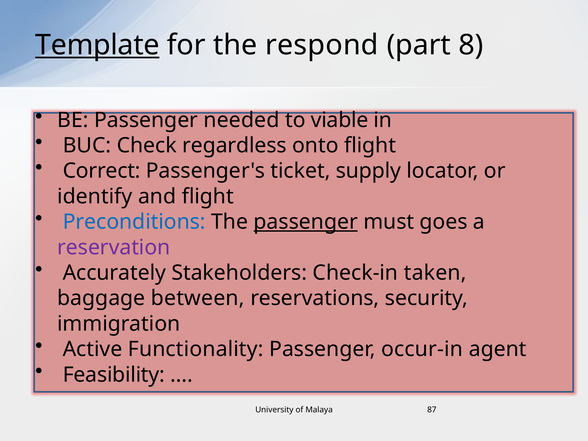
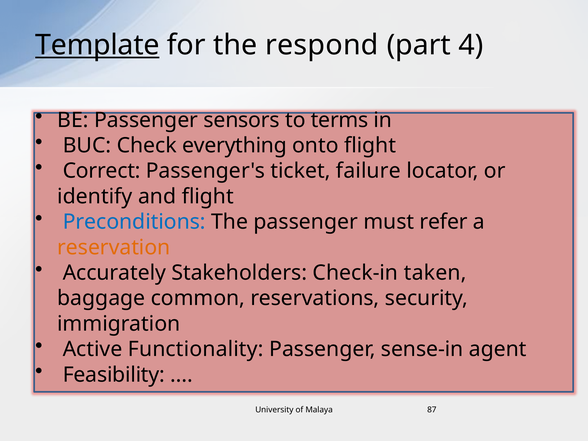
8: 8 -> 4
needed: needed -> sensors
viable: viable -> terms
regardless: regardless -> everything
supply: supply -> failure
passenger at (306, 222) underline: present -> none
goes: goes -> refer
reservation colour: purple -> orange
between: between -> common
occur-in: occur-in -> sense-in
